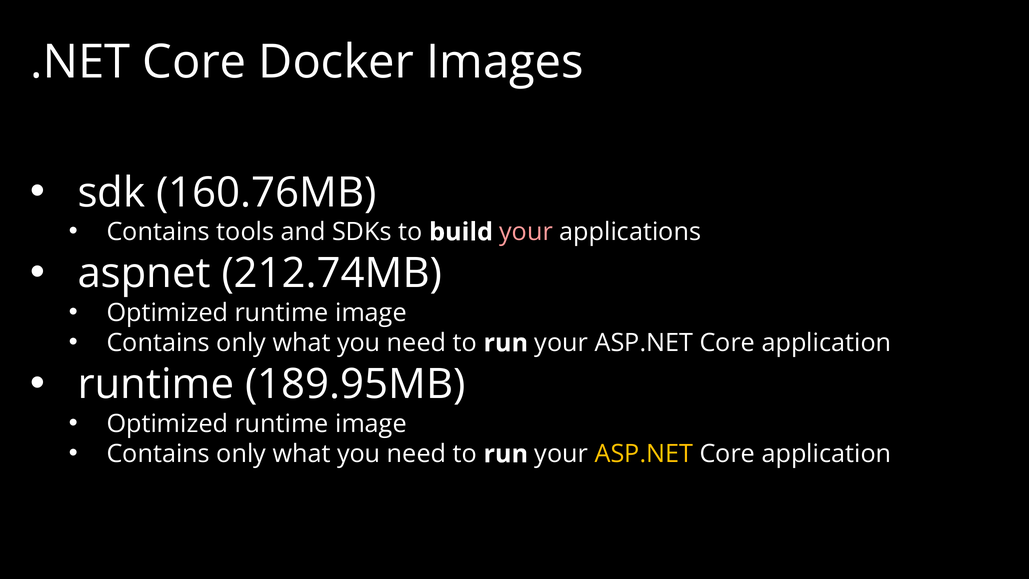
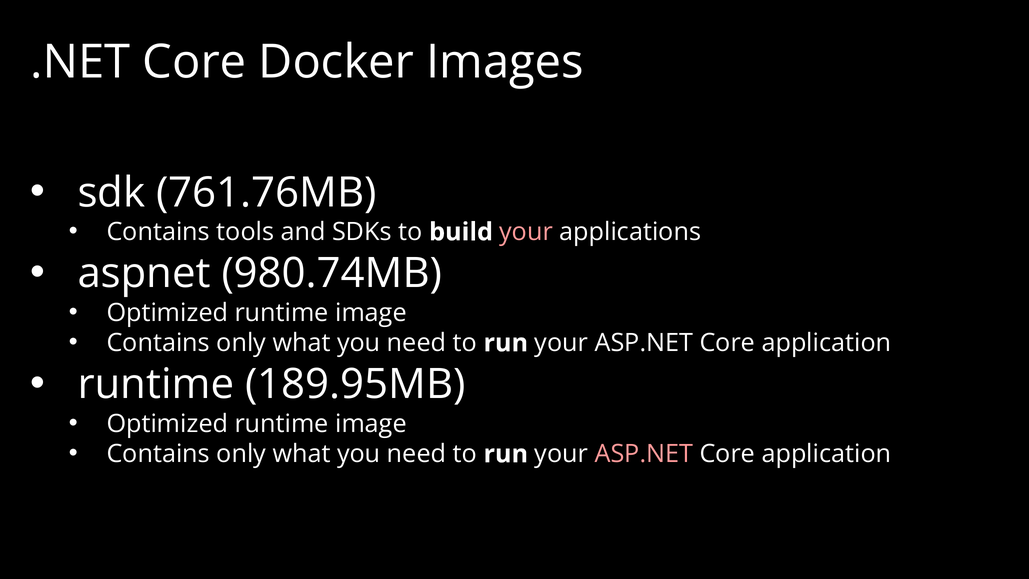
160.76MB: 160.76MB -> 761.76MB
212.74MB: 212.74MB -> 980.74MB
ASP.NET at (644, 454) colour: yellow -> pink
